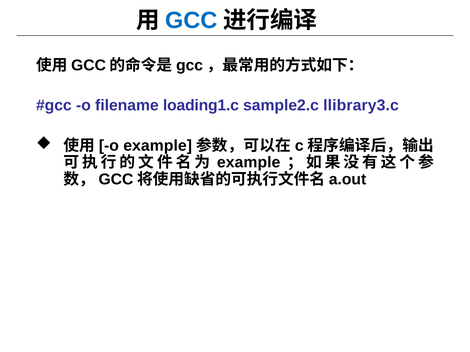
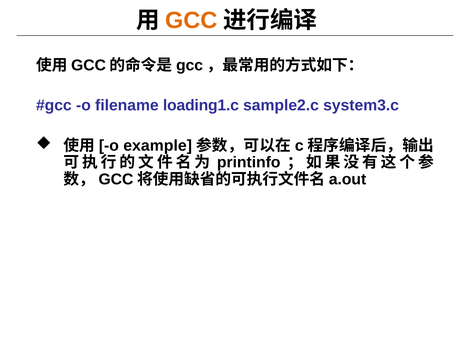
GCC colour: blue -> orange
llibrary3.c: llibrary3.c -> system3.c
example at (249, 163): example -> printinfo
